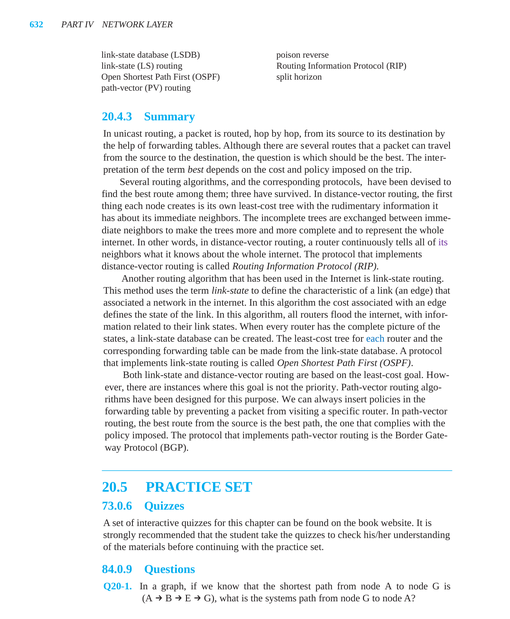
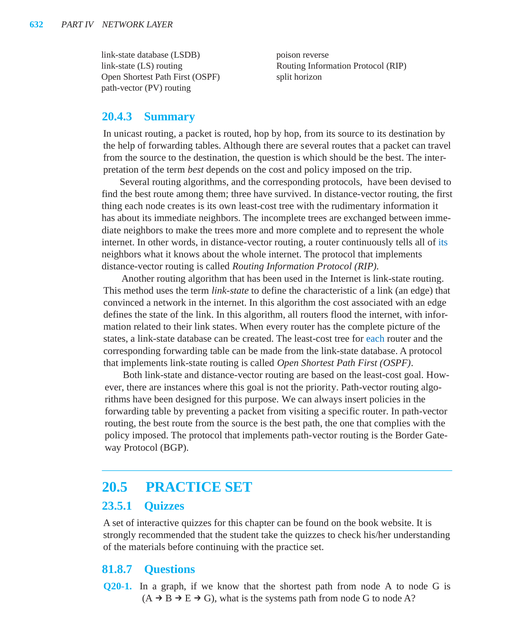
its at (443, 242) colour: purple -> blue
associated at (124, 303): associated -> convinced
73.0.6: 73.0.6 -> 23.5.1
84.0.9: 84.0.9 -> 81.8.7
